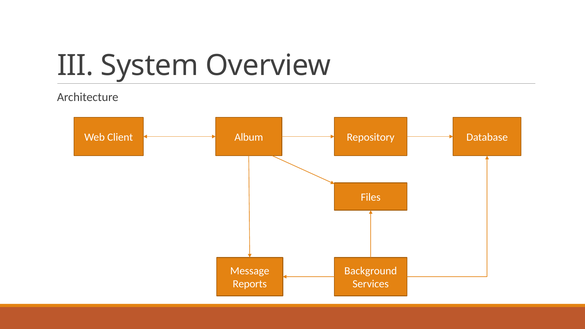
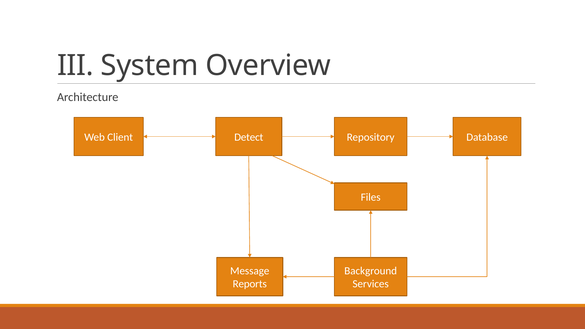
Album: Album -> Detect
